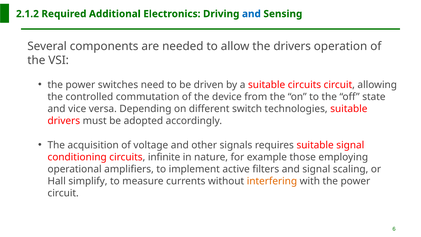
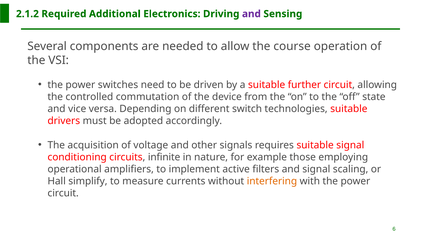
and at (251, 14) colour: blue -> purple
the drivers: drivers -> course
suitable circuits: circuits -> further
